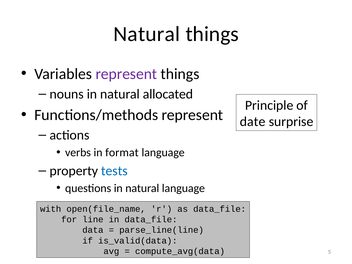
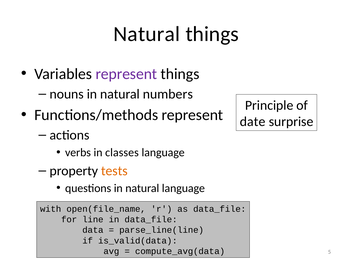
allocated: allocated -> numbers
format: format -> classes
tests colour: blue -> orange
